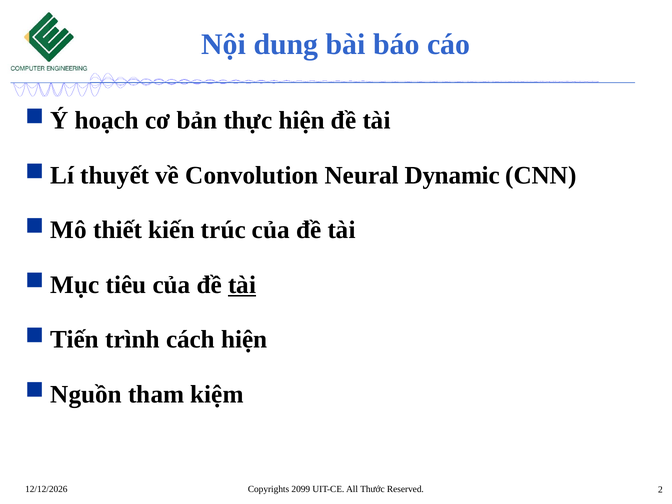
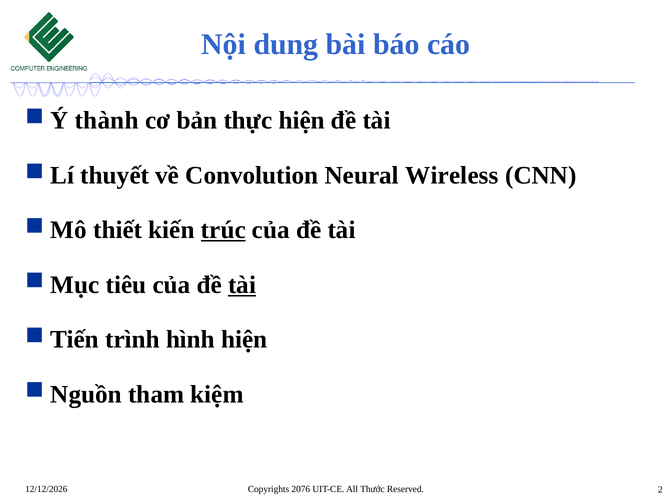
hoạch: hoạch -> thành
Dynamic: Dynamic -> Wireless
trúc underline: none -> present
cách: cách -> hình
2099: 2099 -> 2076
